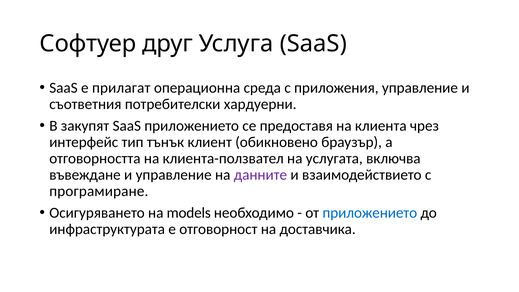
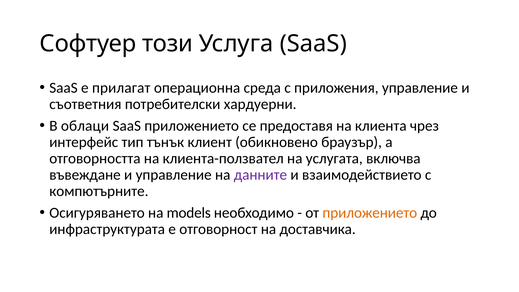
друг: друг -> този
закупят: закупят -> облаци
програмиране: програмиране -> компютърните
приложението at (370, 213) colour: blue -> orange
